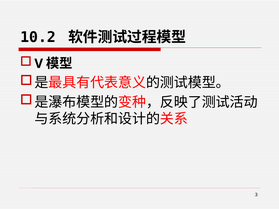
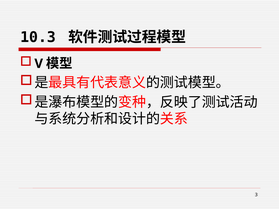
10.2: 10.2 -> 10.3
